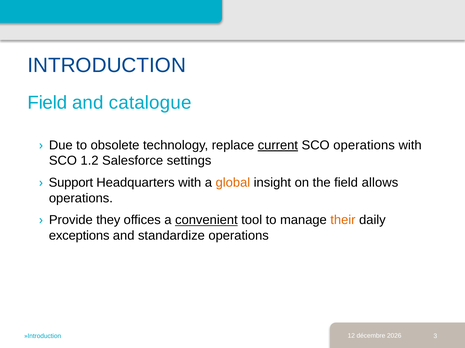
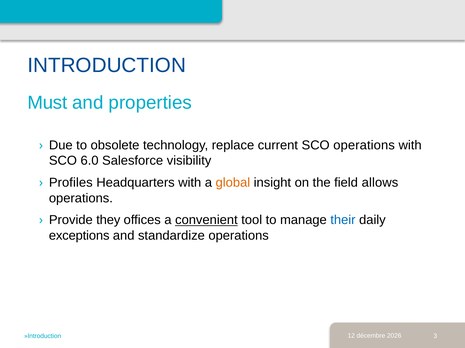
Field at (47, 103): Field -> Must
catalogue: catalogue -> properties
current underline: present -> none
1.2: 1.2 -> 6.0
settings: settings -> visibility
Support: Support -> Profiles
their colour: orange -> blue
